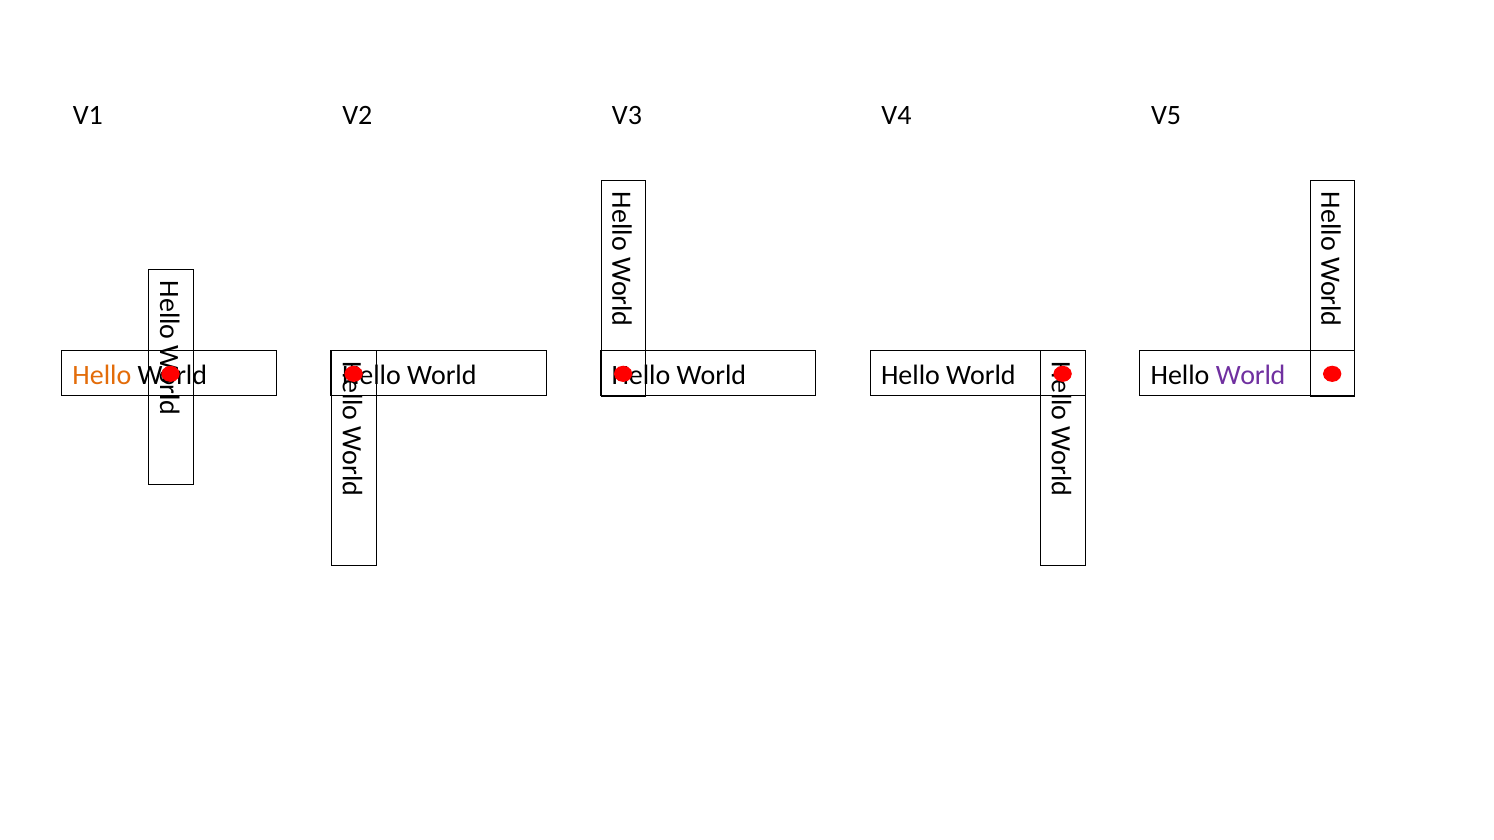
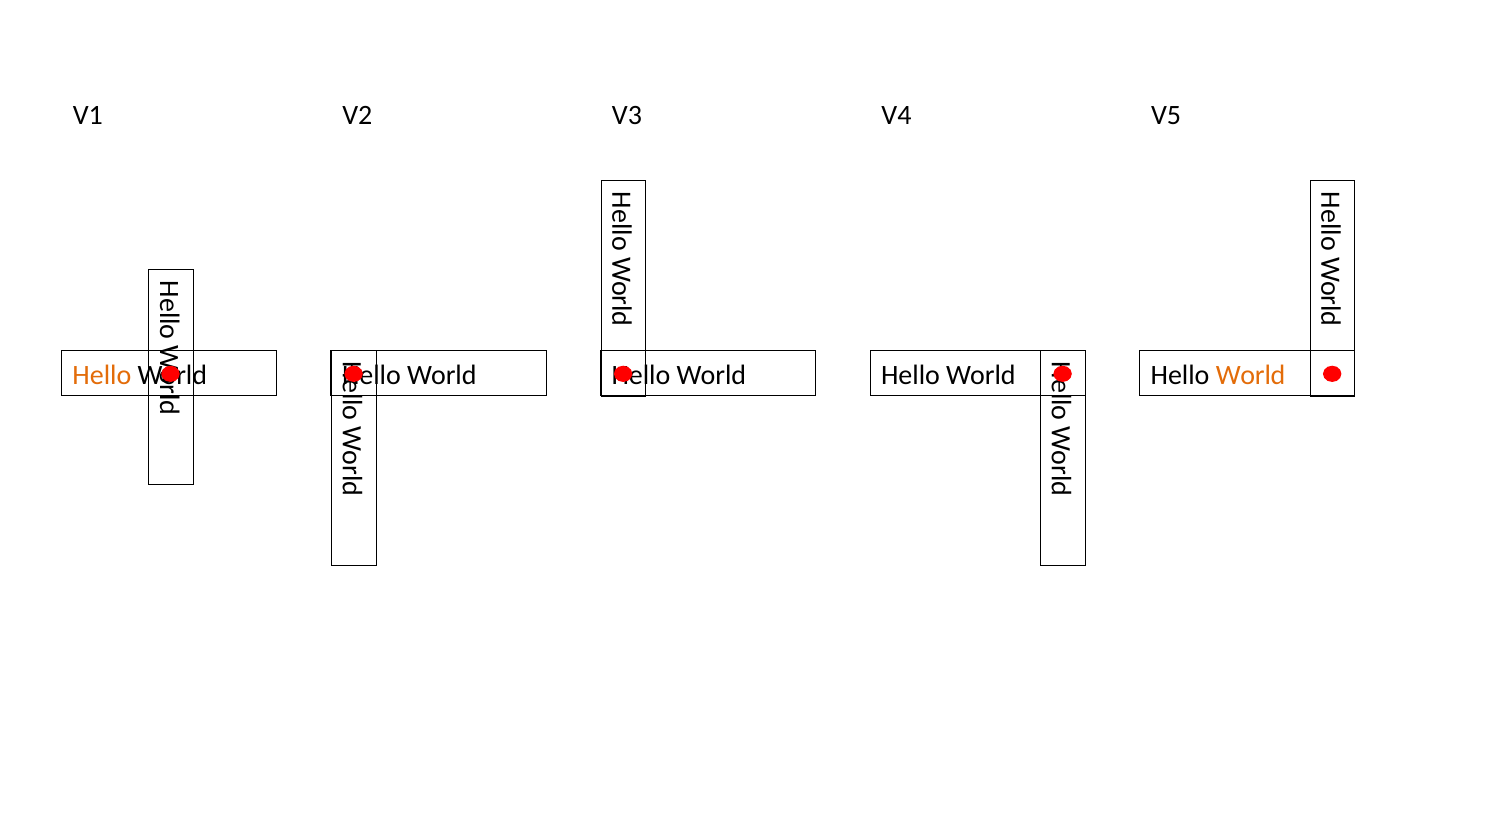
World at (1251, 375) colour: purple -> orange
